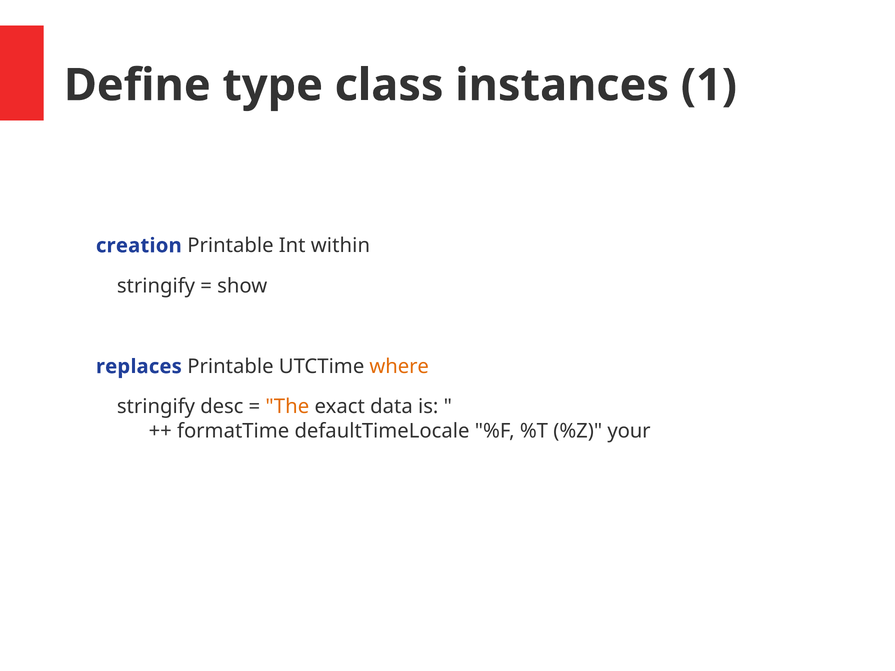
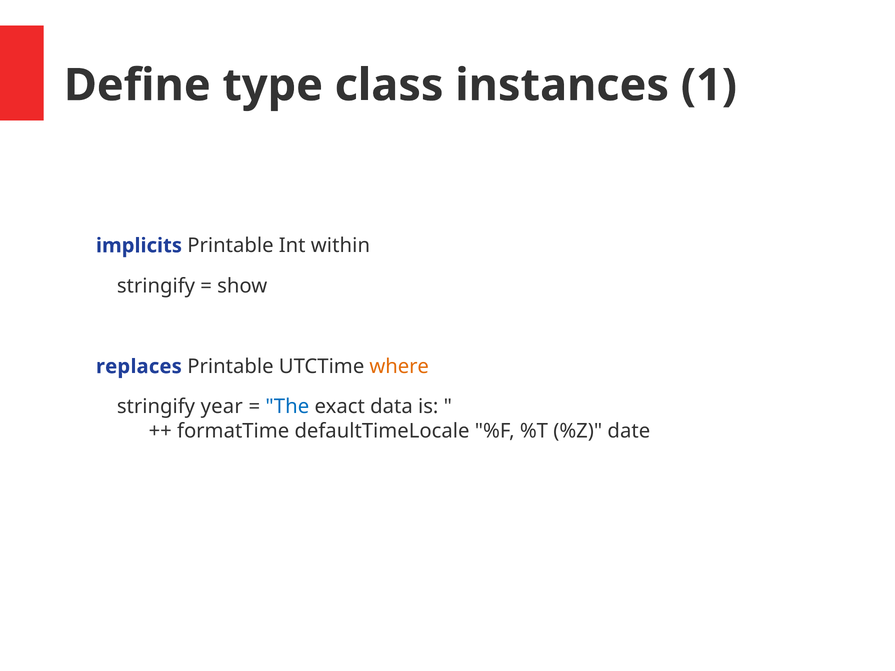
creation: creation -> implicits
desc: desc -> year
The colour: orange -> blue
your: your -> date
